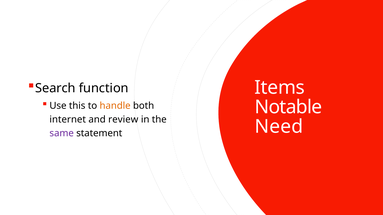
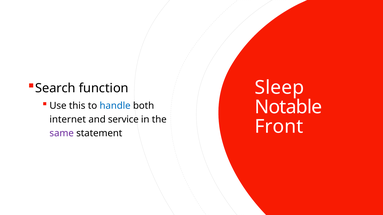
Items: Items -> Sleep
handle colour: orange -> blue
review: review -> service
Need: Need -> Front
